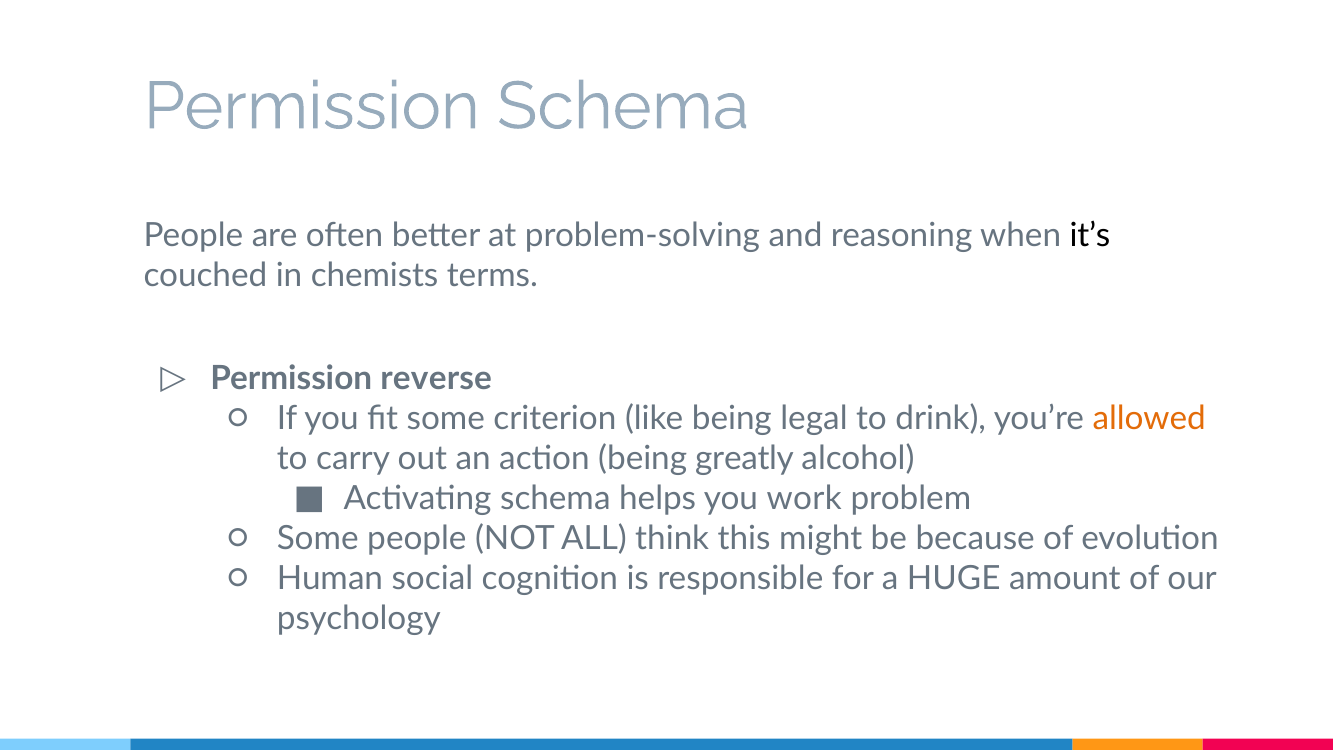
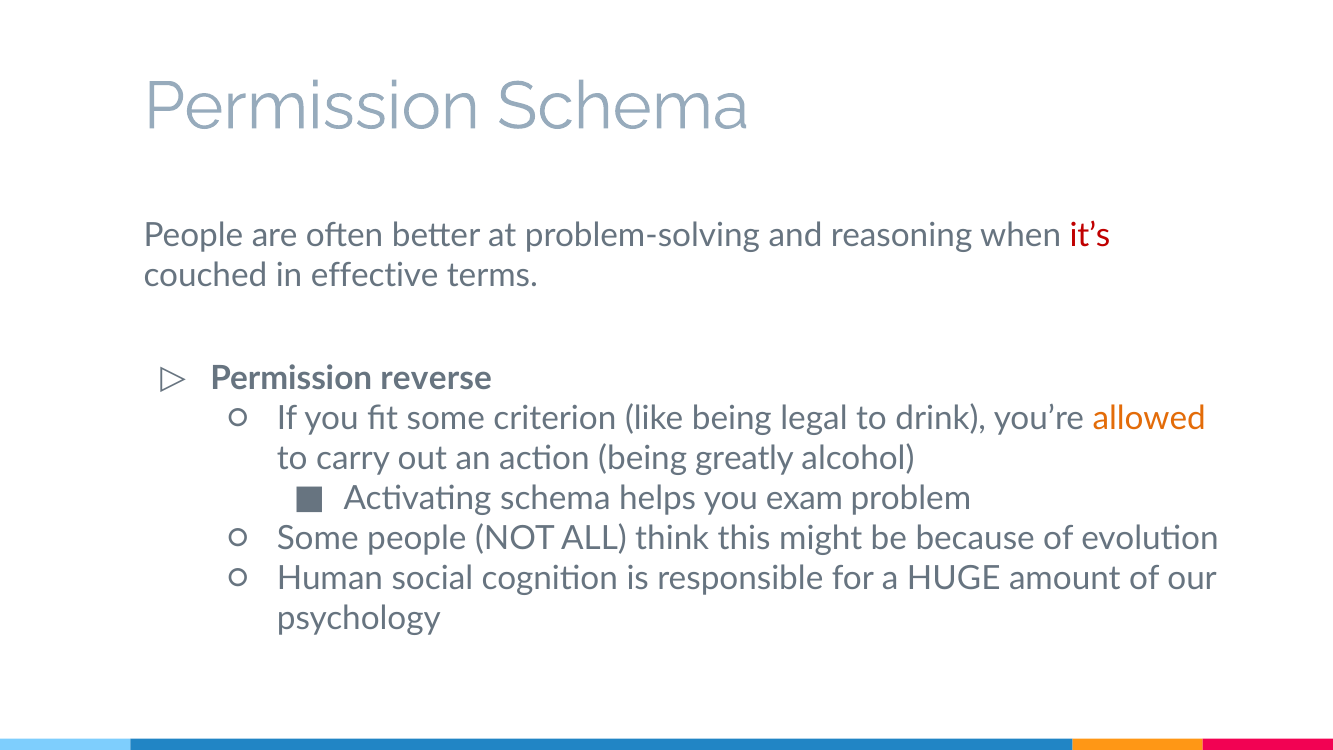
it’s colour: black -> red
chemists: chemists -> effective
work: work -> exam
